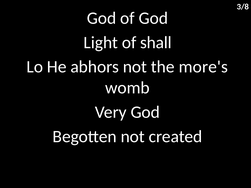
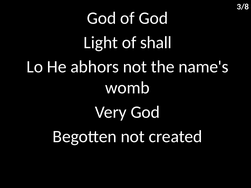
more's: more's -> name's
